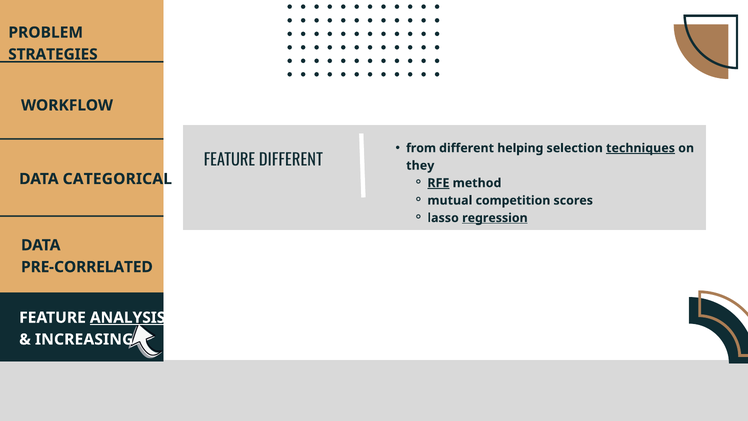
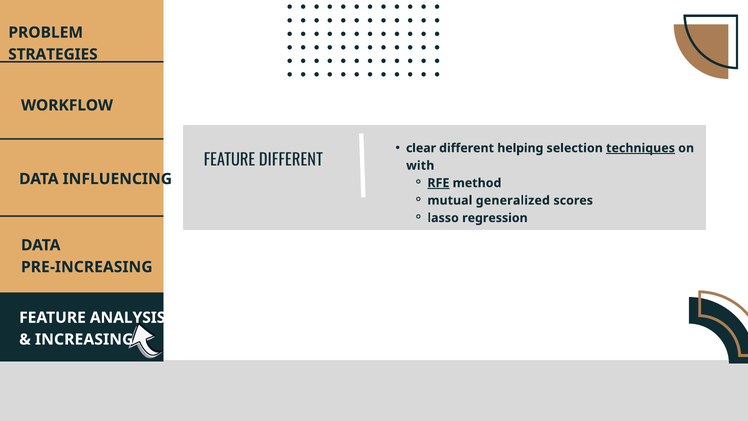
from: from -> clear
they: they -> with
CATEGORICAL: CATEGORICAL -> INFLUENCING
competition: competition -> generalized
regression underline: present -> none
PRE-CORRELATED: PRE-CORRELATED -> PRE-INCREASING
ANALYSIS underline: present -> none
